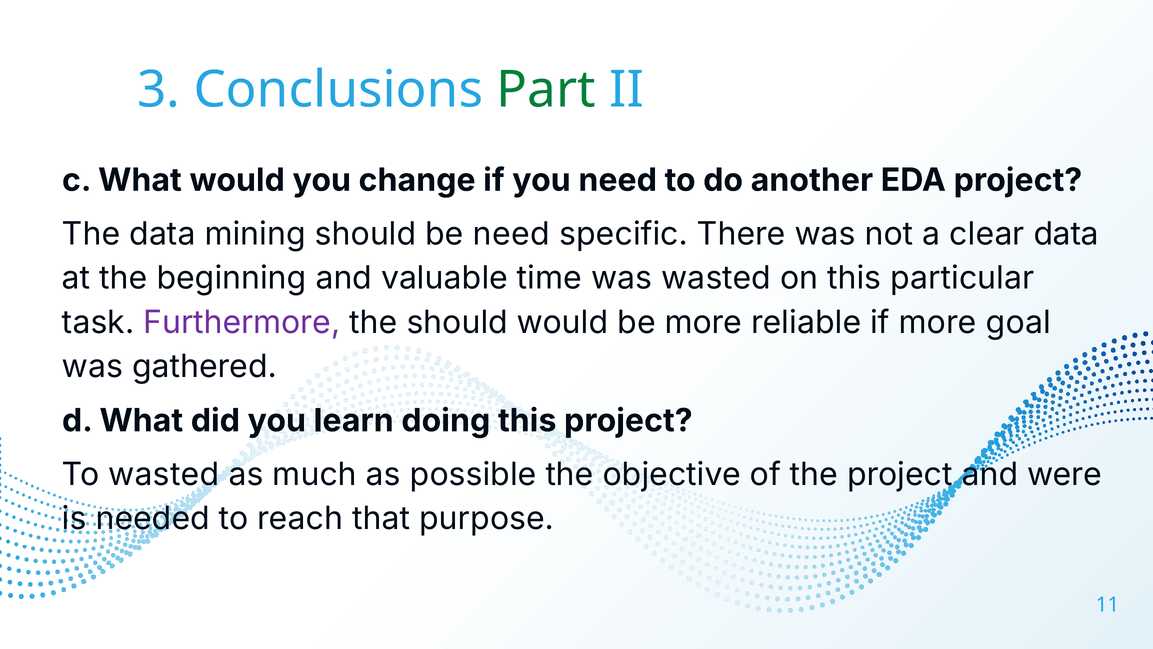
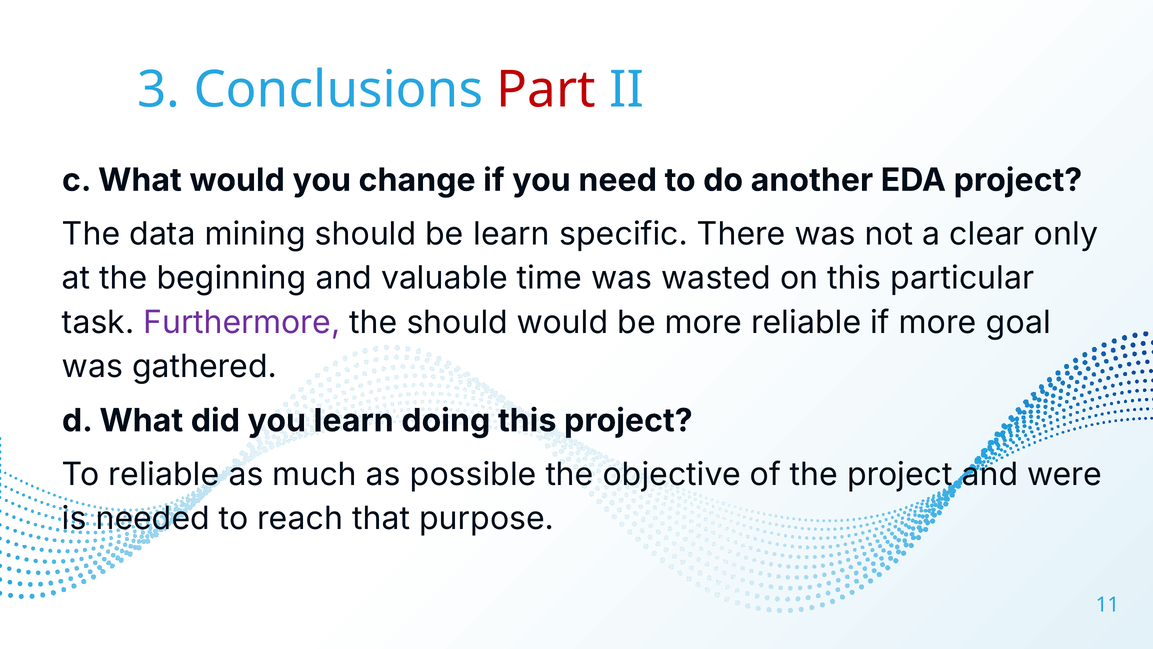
Part colour: green -> red
be need: need -> learn
clear data: data -> only
To wasted: wasted -> reliable
